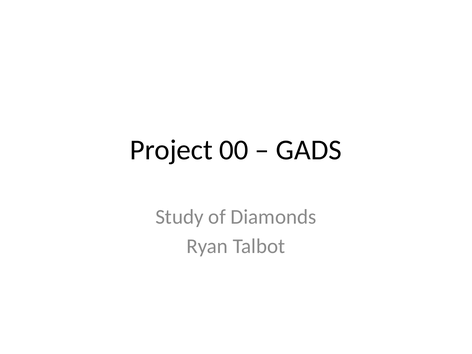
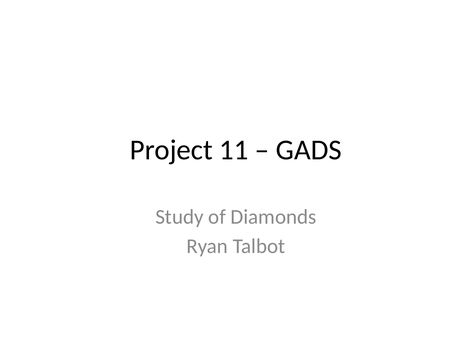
00: 00 -> 11
